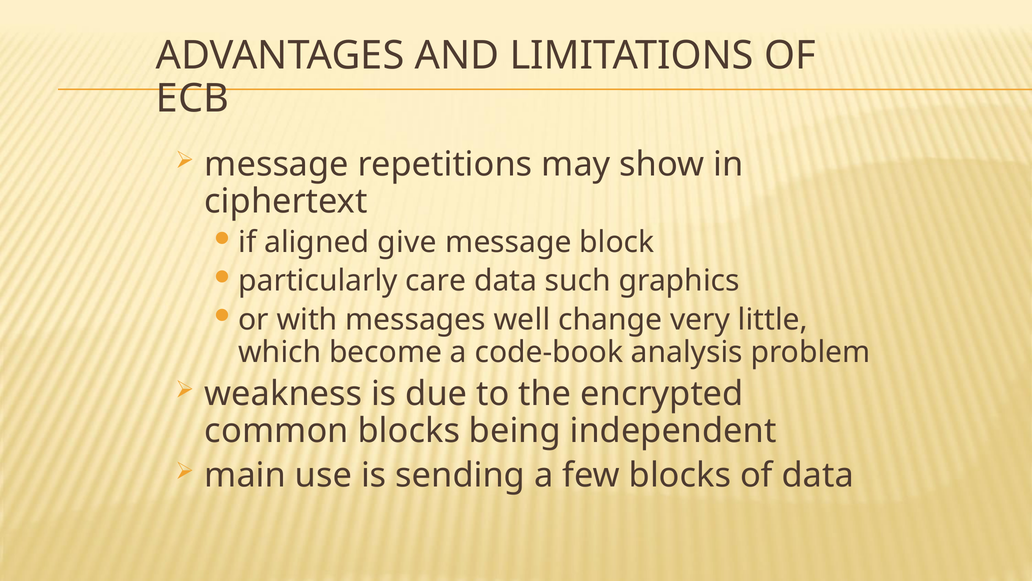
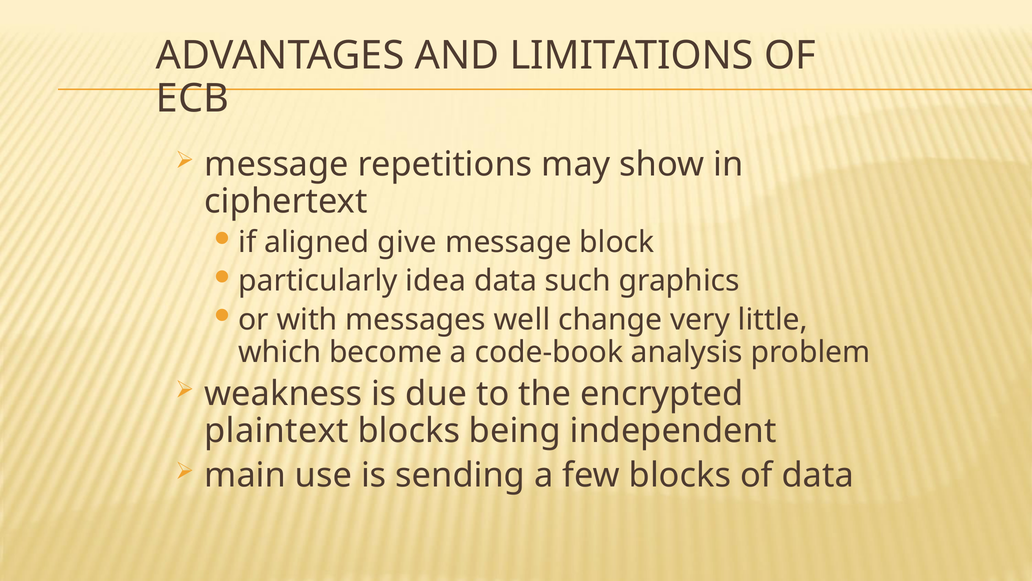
care: care -> idea
common: common -> plaintext
